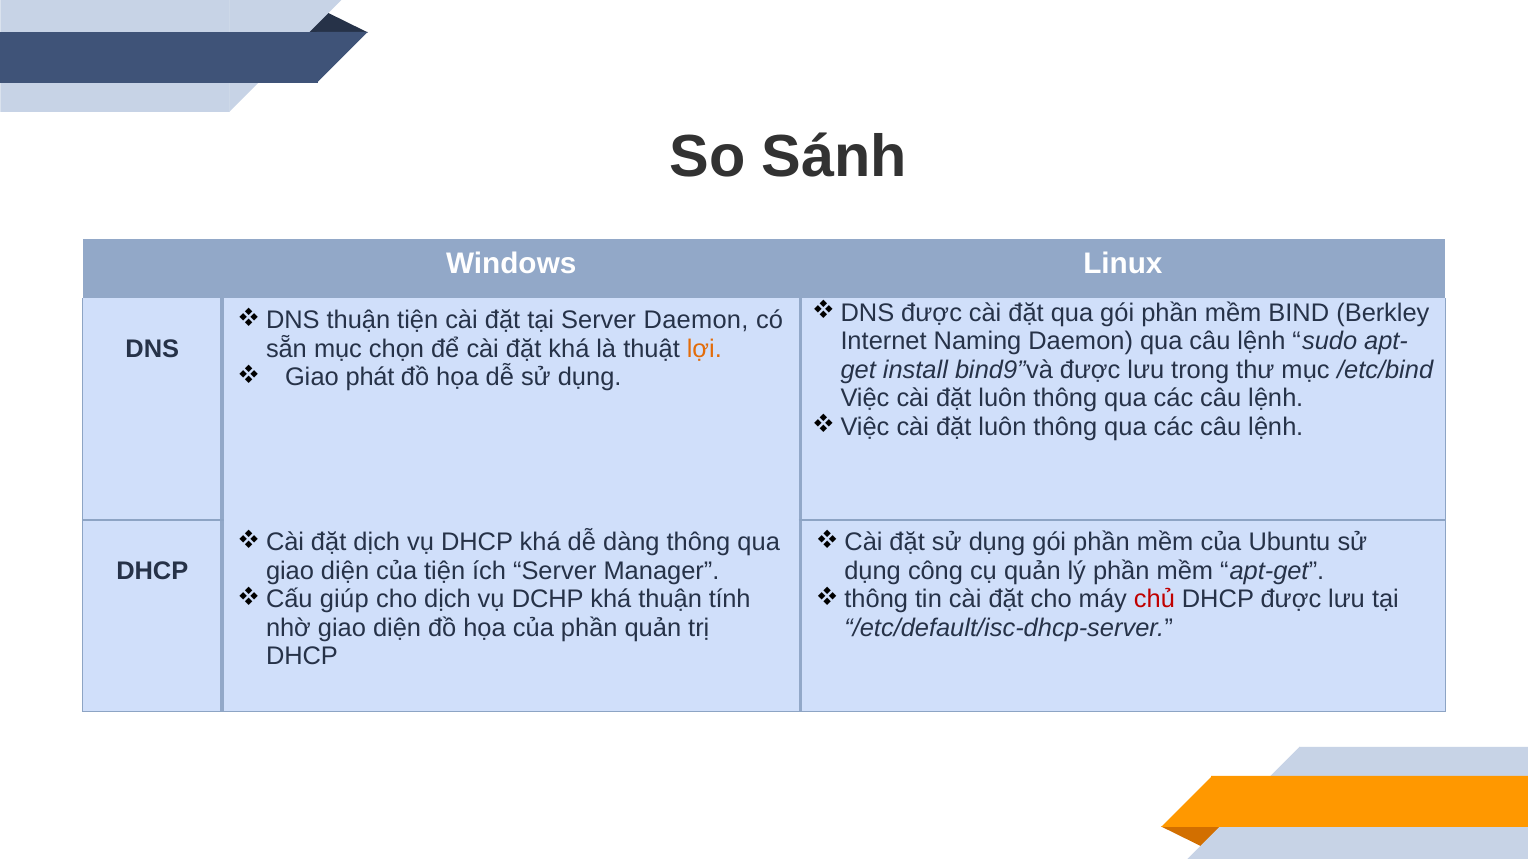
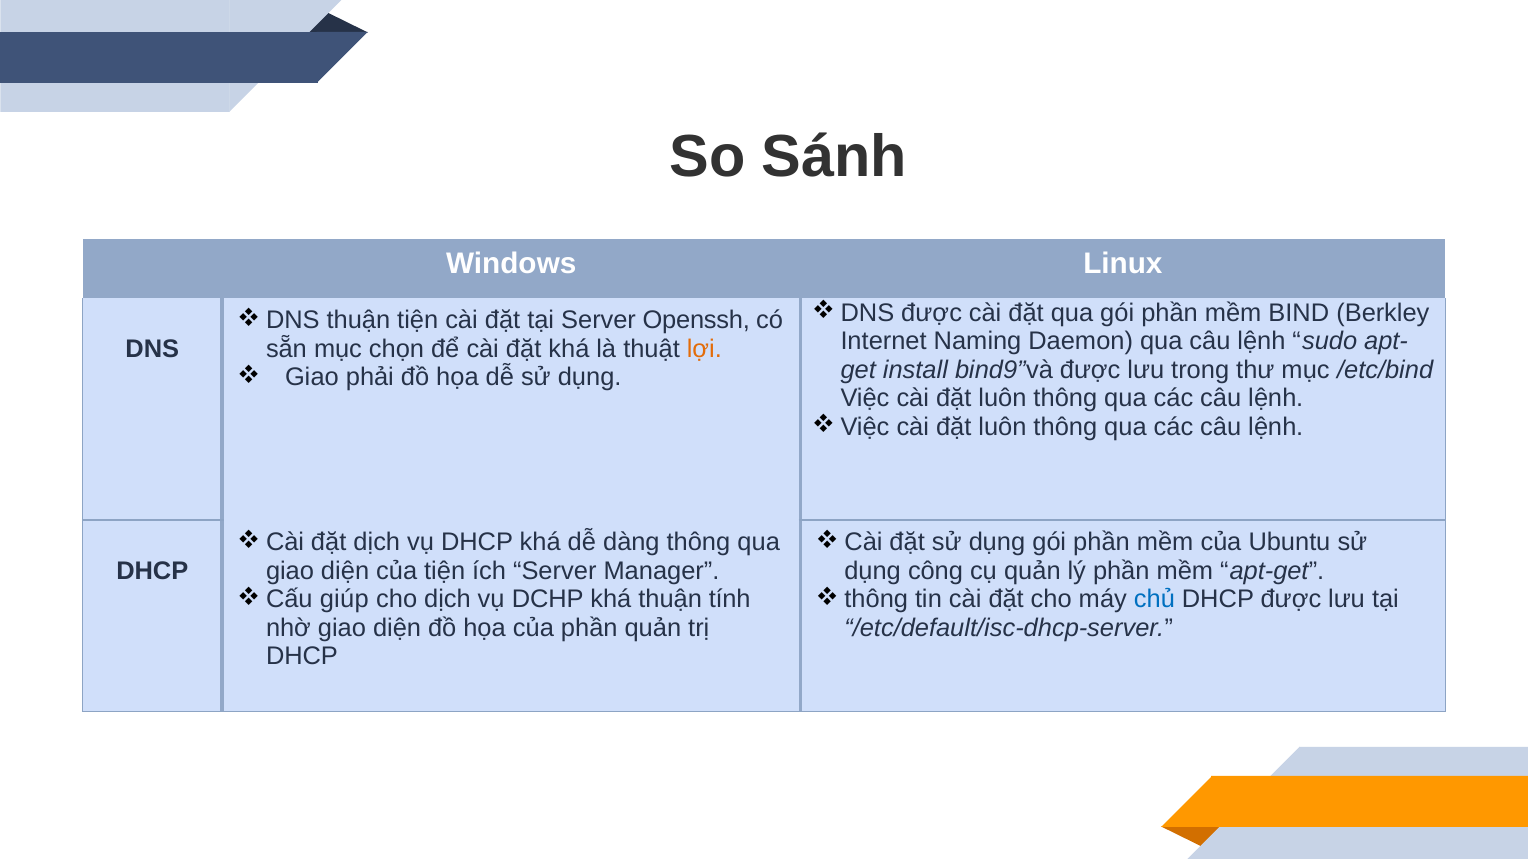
Server Daemon: Daemon -> Openssh
phát: phát -> phải
chủ colour: red -> blue
